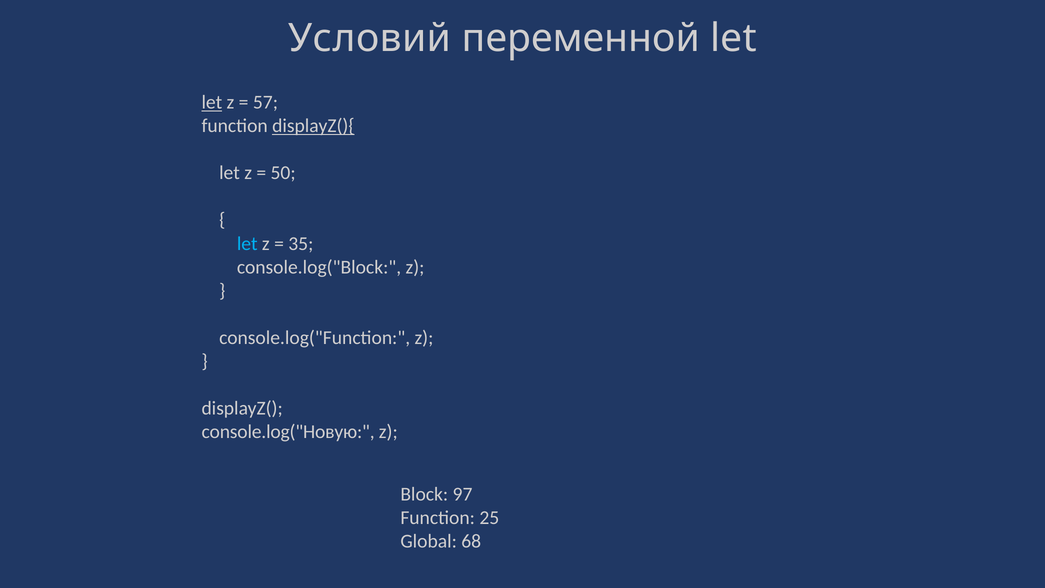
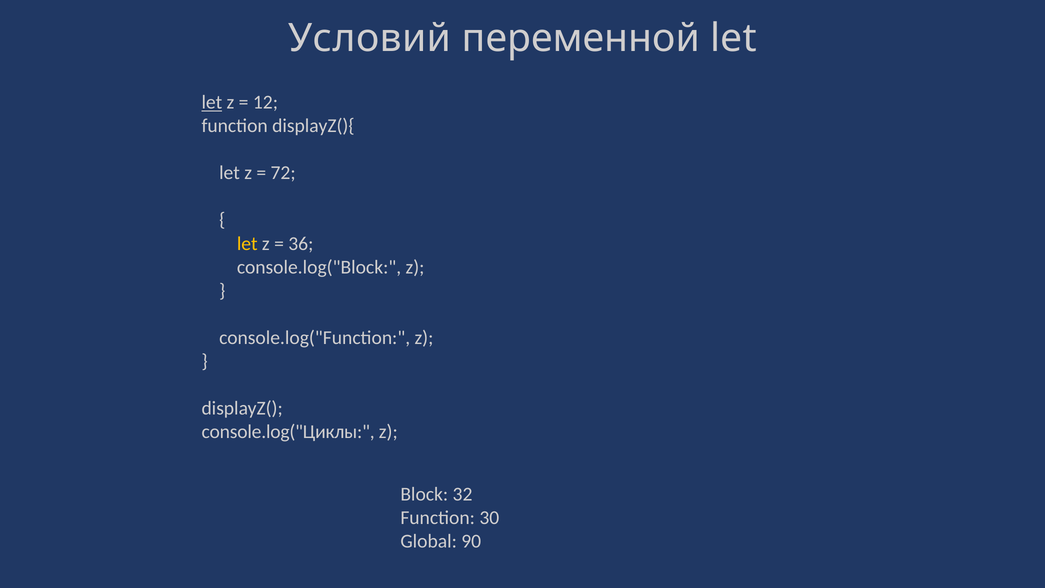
57: 57 -> 12
displayZ(){ underline: present -> none
50: 50 -> 72
let at (247, 243) colour: light blue -> yellow
35: 35 -> 36
console.log("Новую: console.log("Новую -> console.log("Циклы
97: 97 -> 32
25: 25 -> 30
68: 68 -> 90
